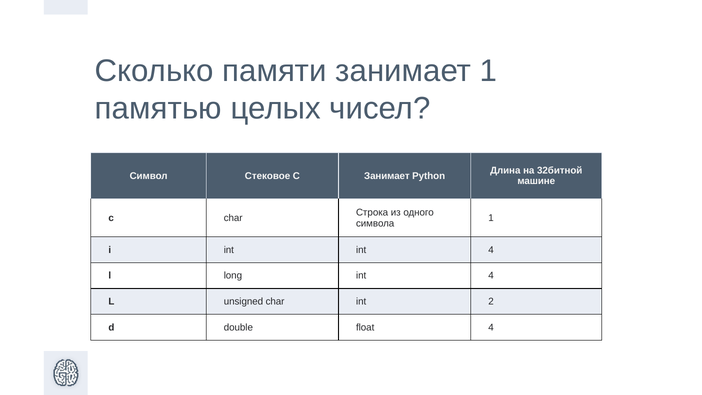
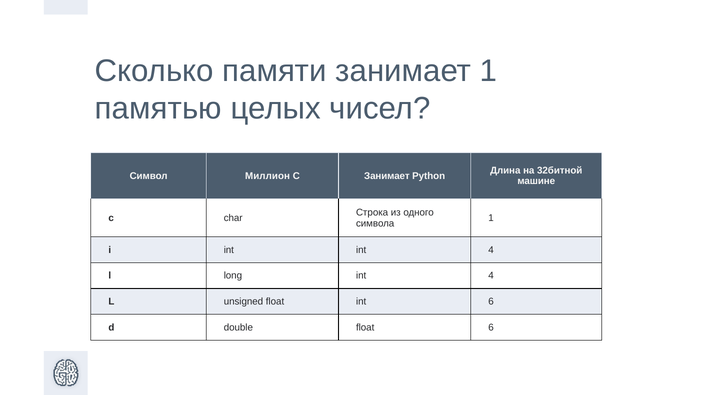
Стековое: Стековое -> Миллион
unsigned char: char -> float
int 2: 2 -> 6
float 4: 4 -> 6
